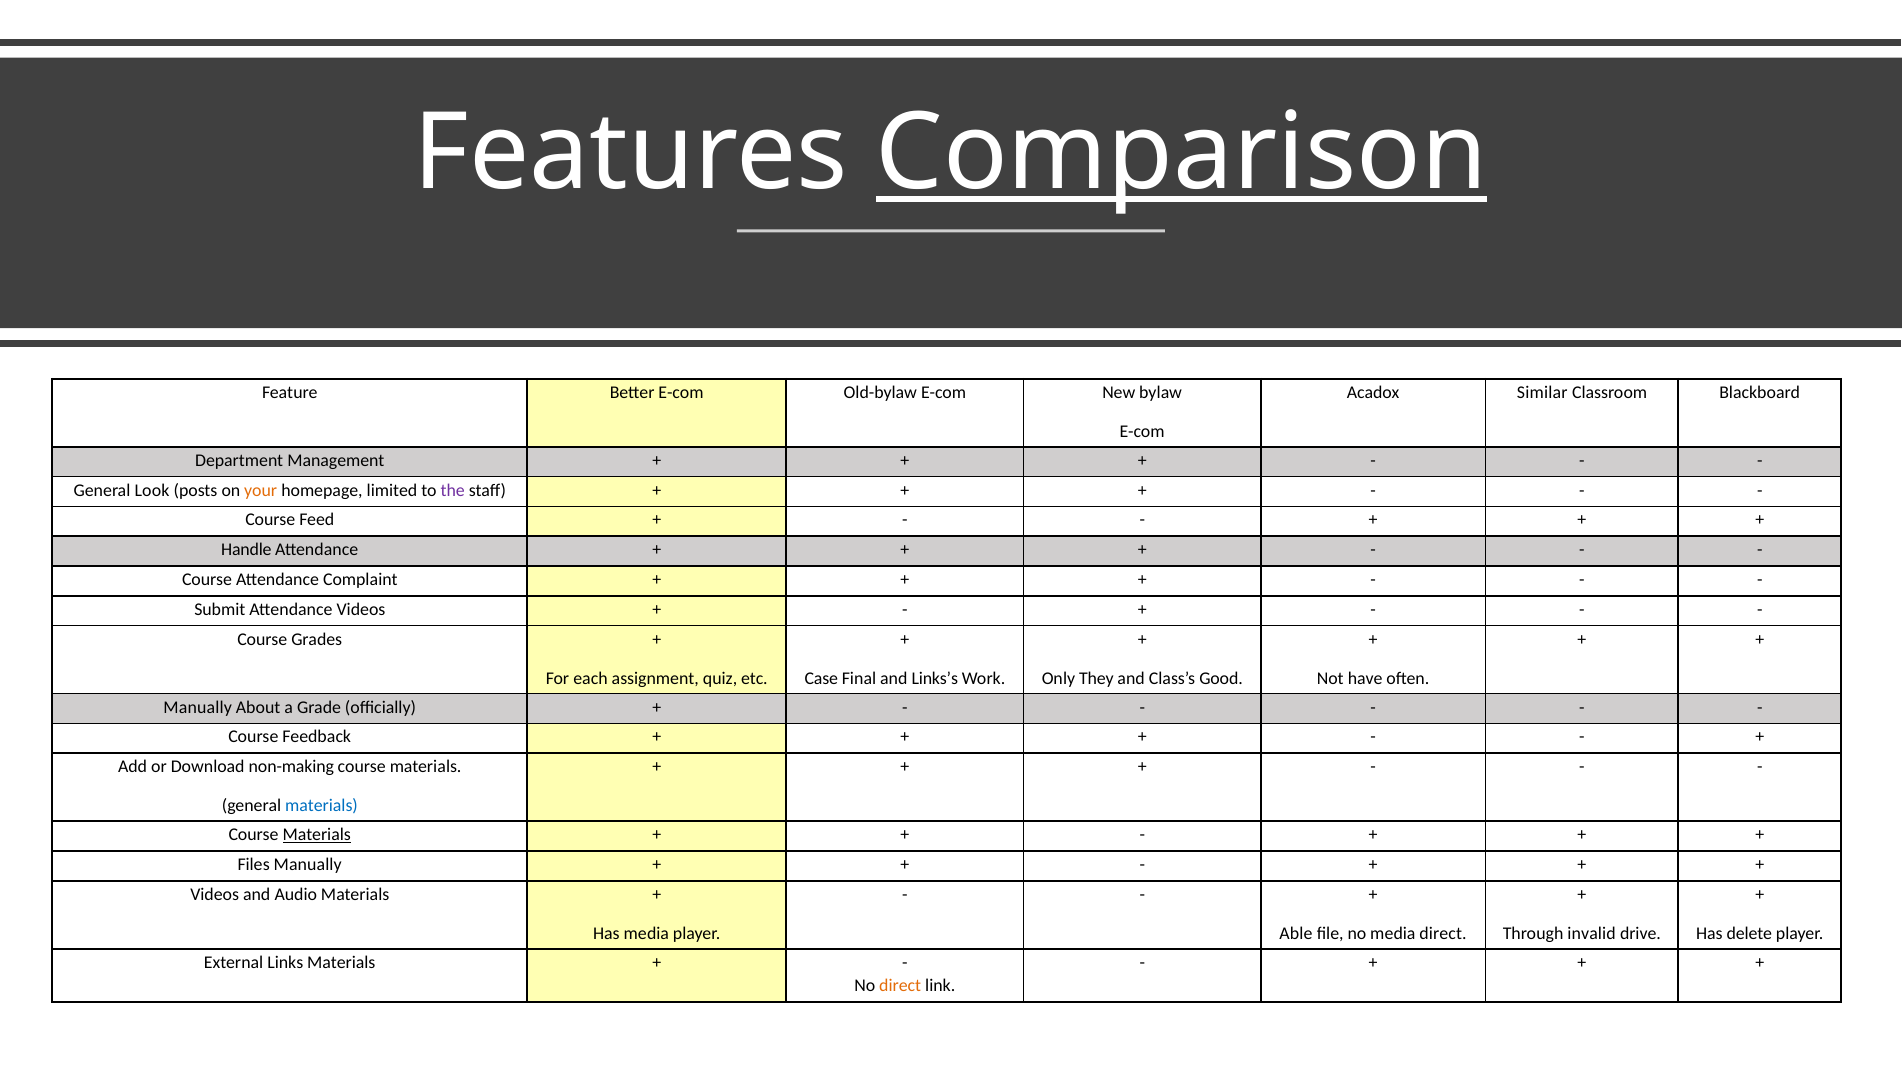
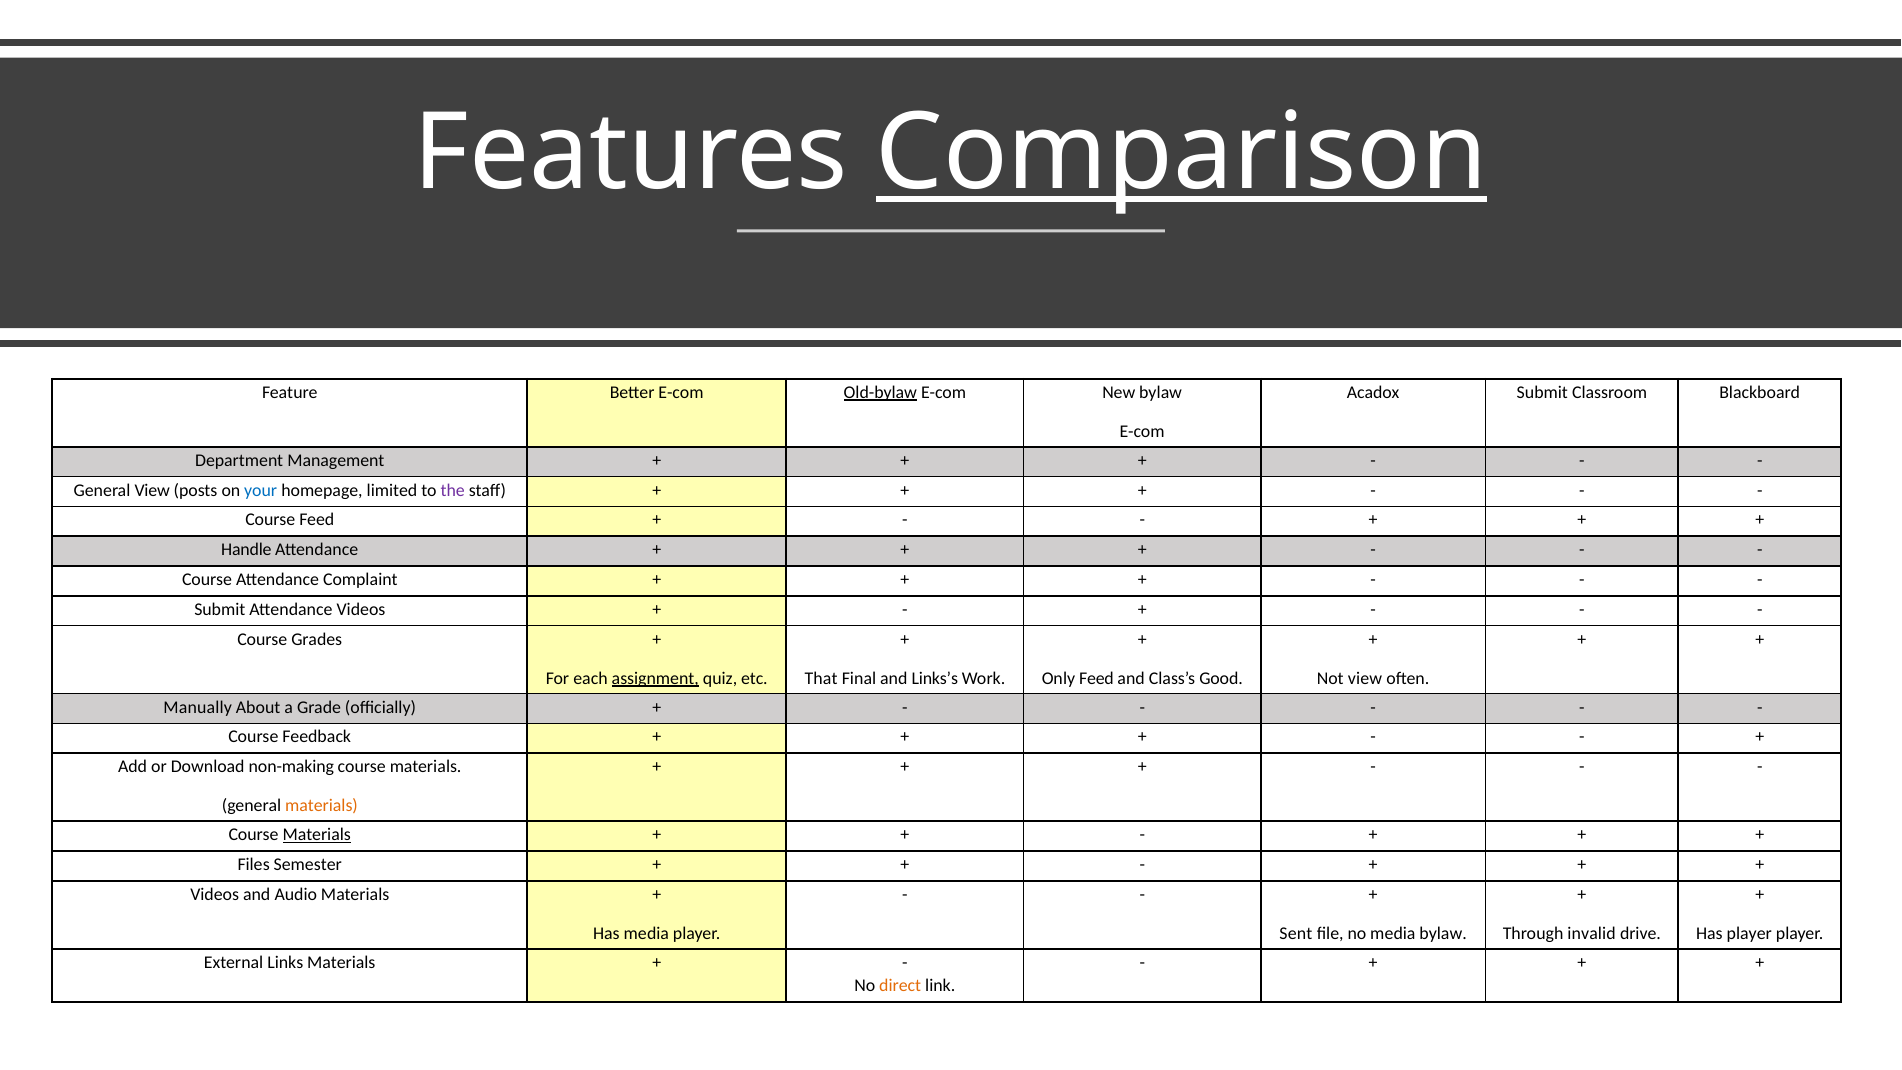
Old-bylaw underline: none -> present
Acadox Similar: Similar -> Submit
General Look: Look -> View
your colour: orange -> blue
assignment underline: none -> present
Case: Case -> That
Only They: They -> Feed
Not have: have -> view
materials at (322, 806) colour: blue -> orange
Files Manually: Manually -> Semester
Able: Able -> Sent
media direct: direct -> bylaw
Has delete: delete -> player
